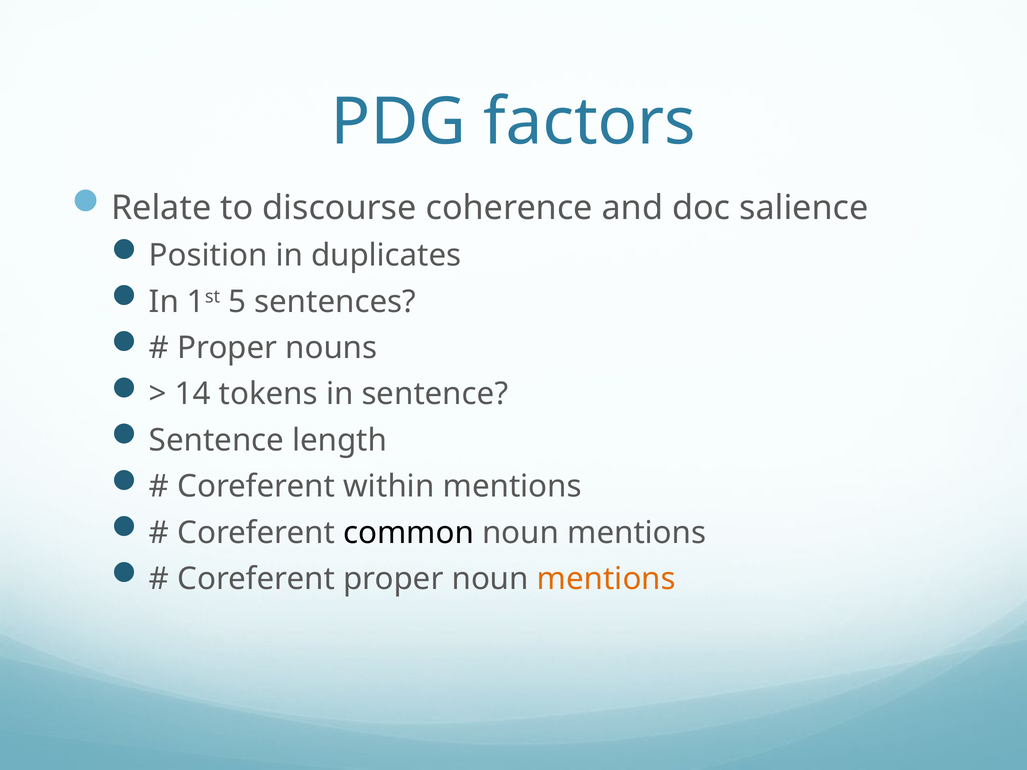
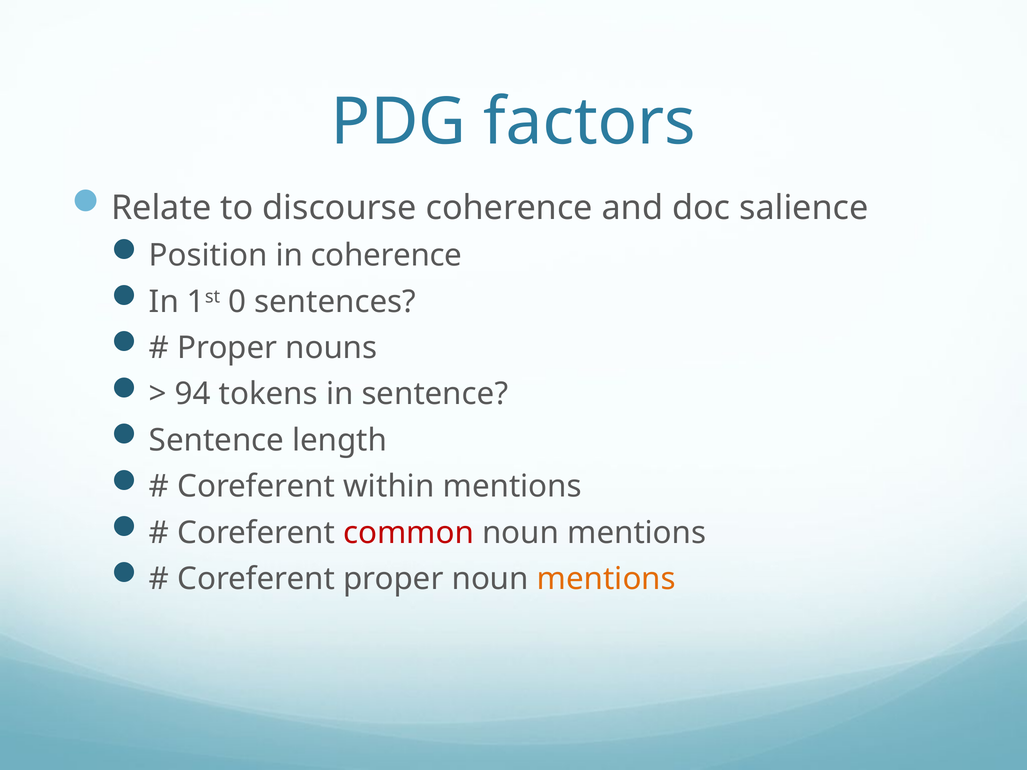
in duplicates: duplicates -> coherence
5: 5 -> 0
14: 14 -> 94
common colour: black -> red
